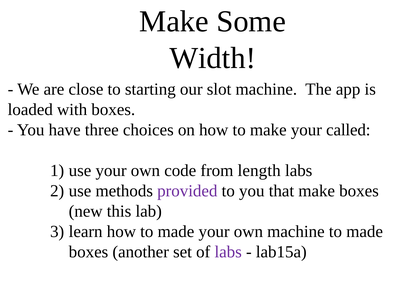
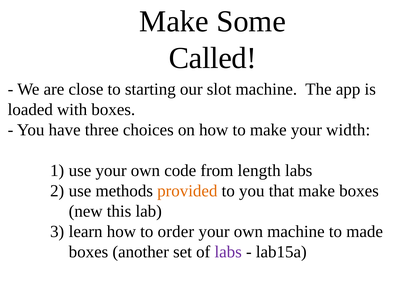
Width: Width -> Called
called: called -> width
provided colour: purple -> orange
how to made: made -> order
